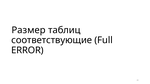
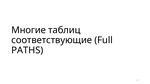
Размер: Размер -> Многие
ERROR: ERROR -> PATHS
